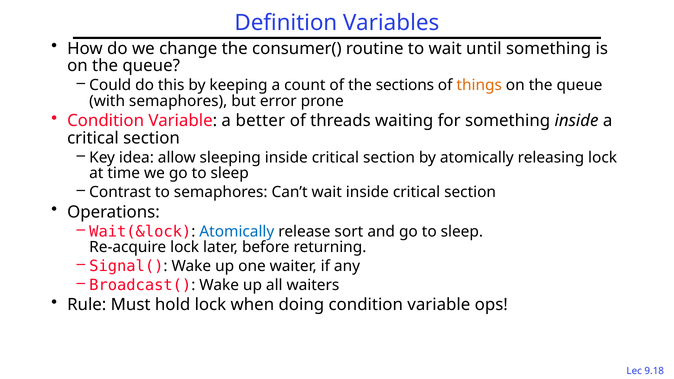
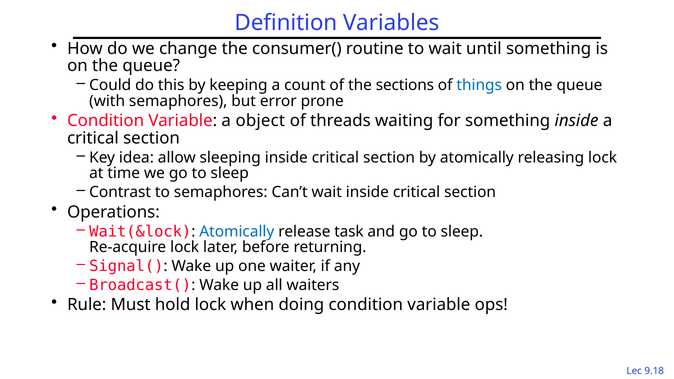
things colour: orange -> blue
better: better -> object
sort: sort -> task
